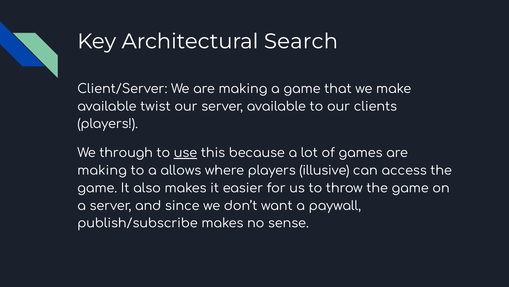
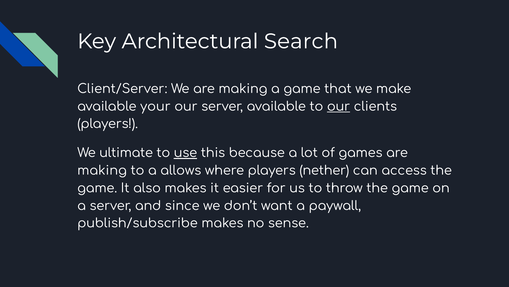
twist: twist -> your
our at (339, 106) underline: none -> present
through: through -> ultimate
illusive: illusive -> nether
